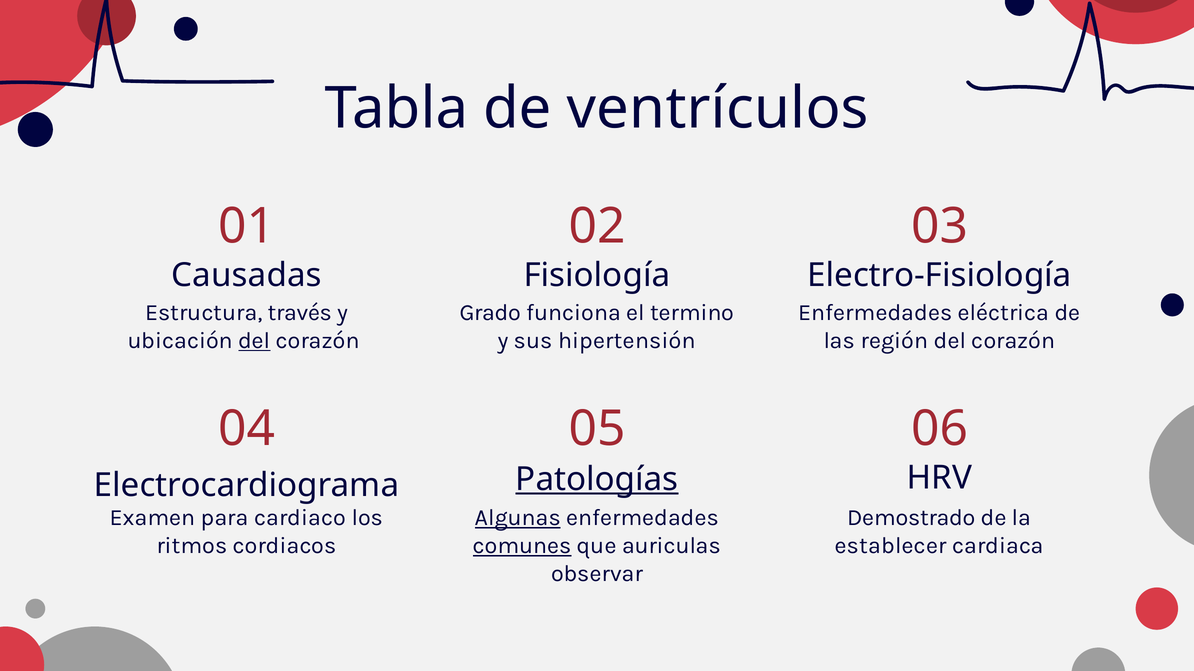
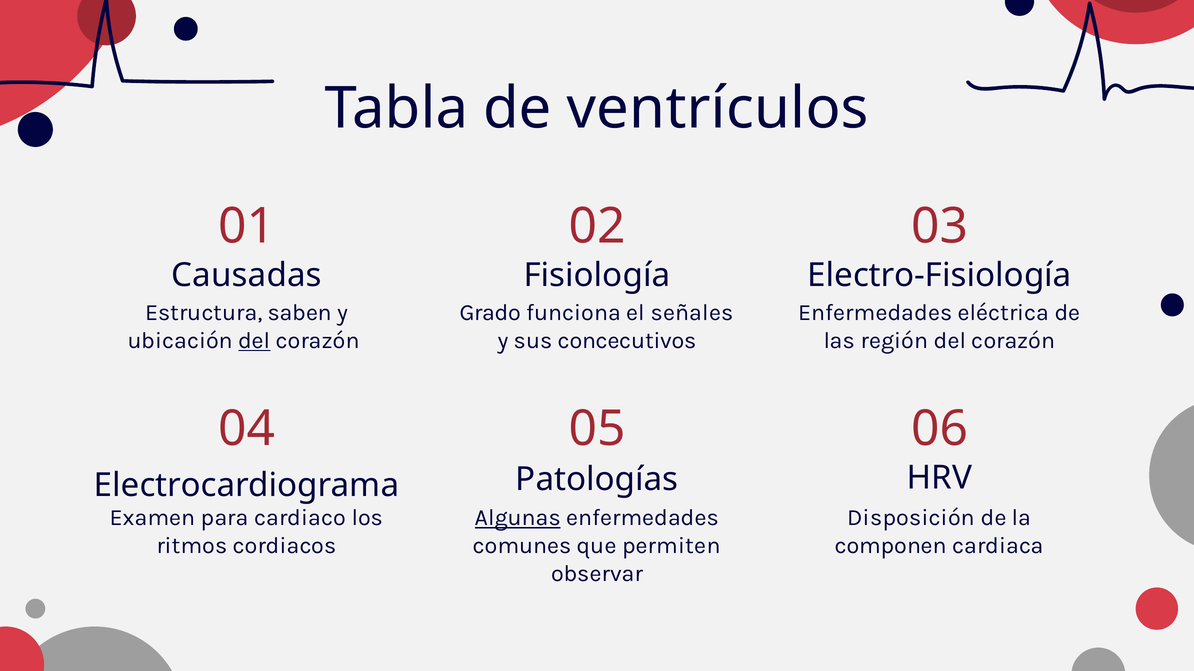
través: través -> saben
termino: termino -> señales
hipertensión: hipertensión -> concecutivos
Patologías underline: present -> none
Demostrado: Demostrado -> Disposición
comunes underline: present -> none
auriculas: auriculas -> permiten
establecer: establecer -> componen
